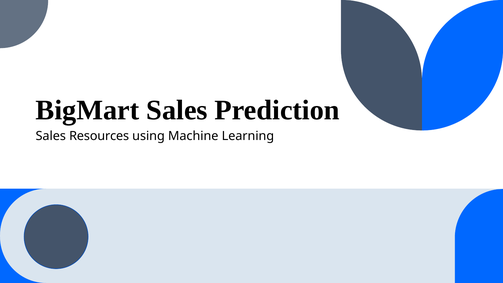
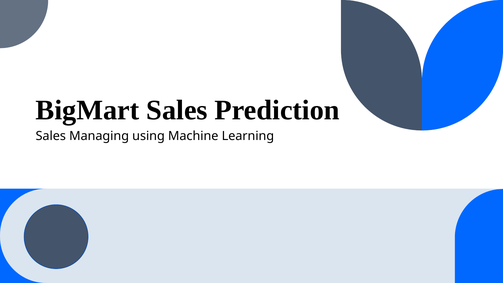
Resources: Resources -> Managing
